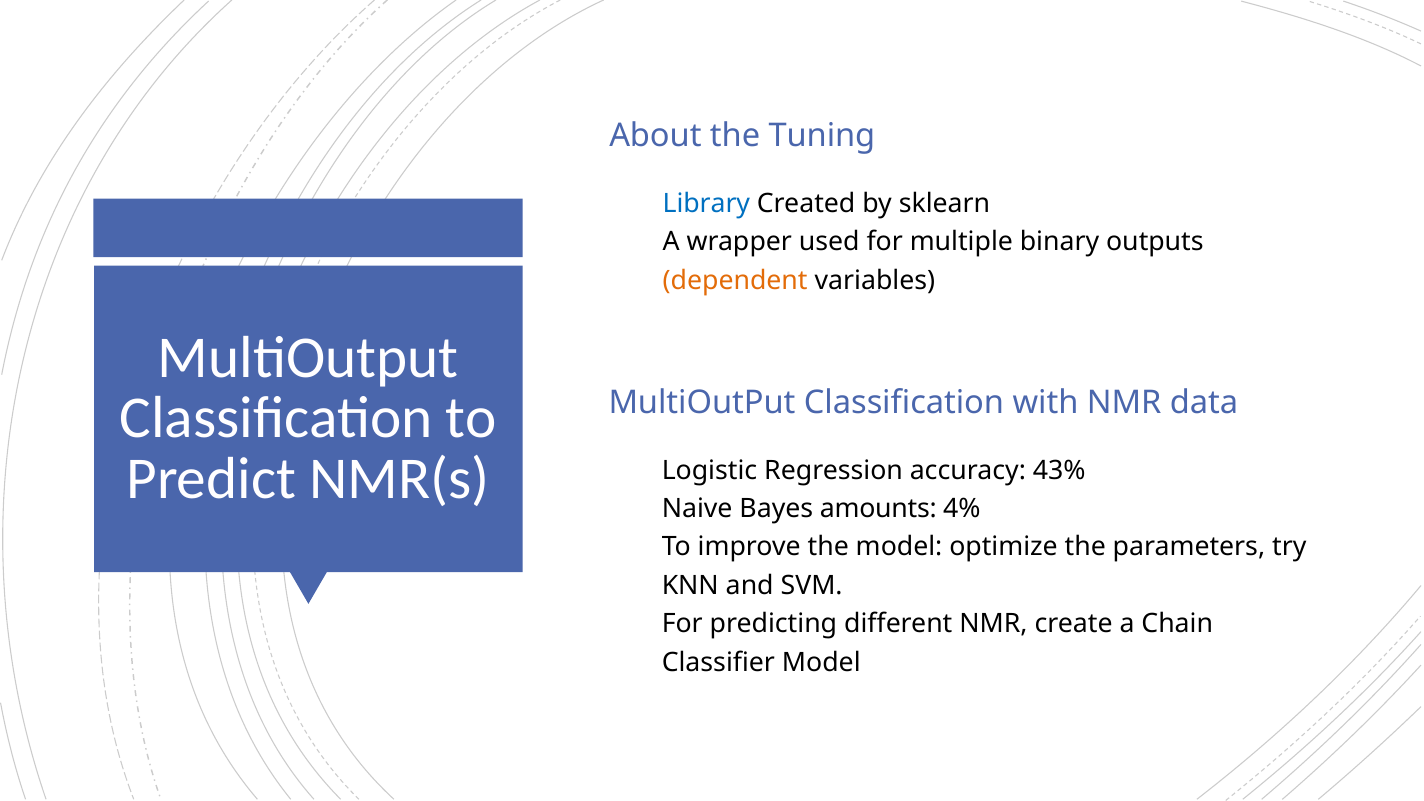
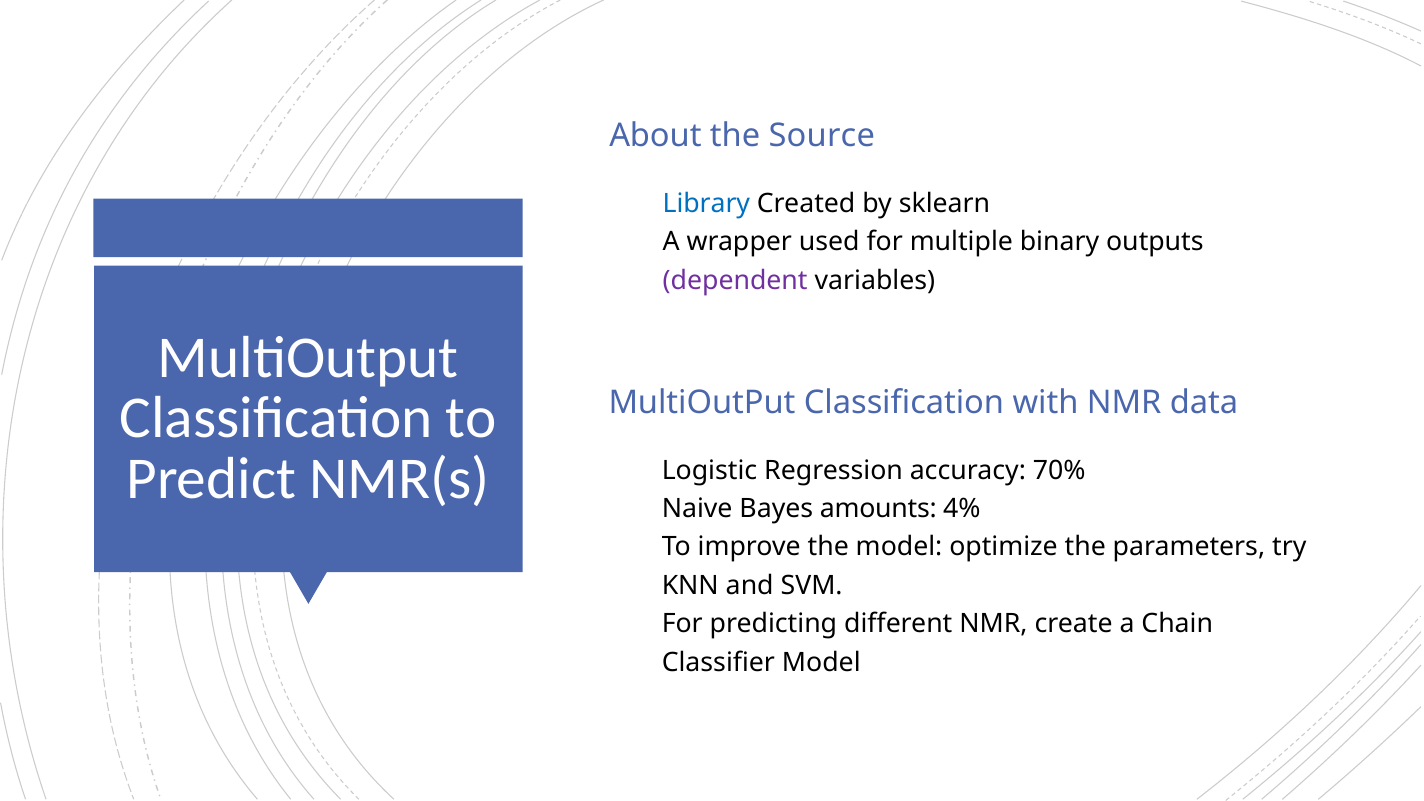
Tuning: Tuning -> Source
dependent colour: orange -> purple
43%: 43% -> 70%
